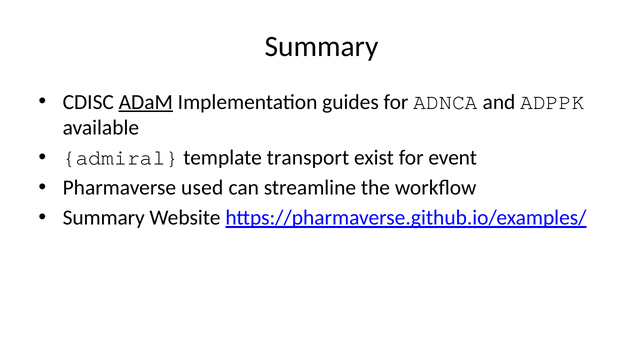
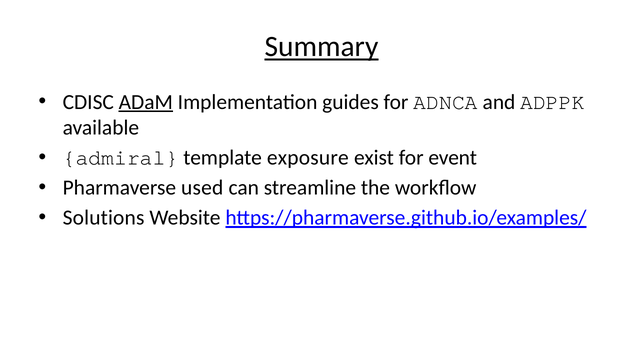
Summary at (321, 47) underline: none -> present
transport: transport -> exposure
Summary at (104, 218): Summary -> Solutions
